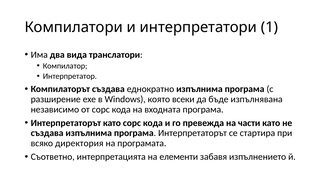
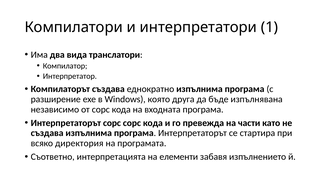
всеки: всеки -> друга
Интерпретаторът като: като -> сорс
